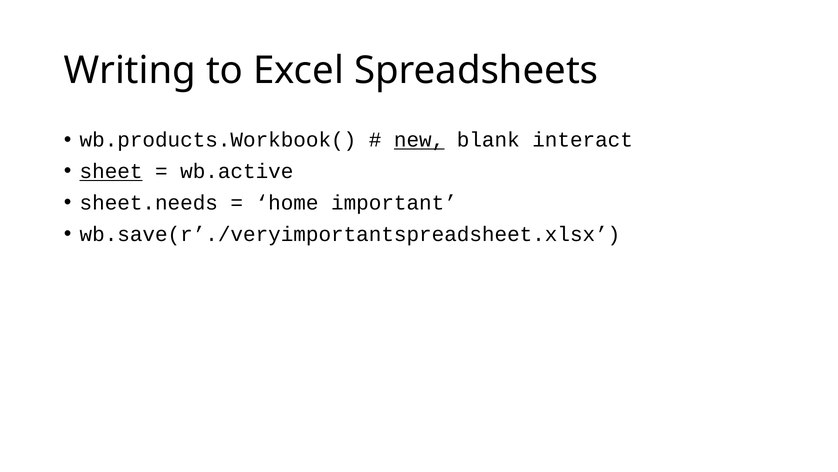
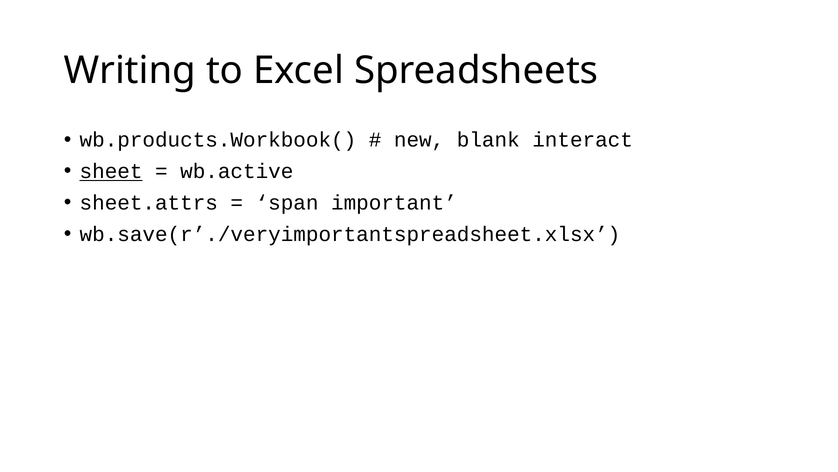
new underline: present -> none
sheet.needs: sheet.needs -> sheet.attrs
home: home -> span
